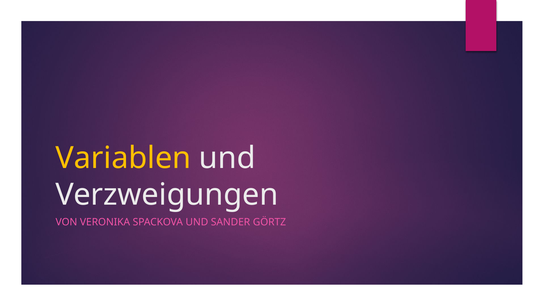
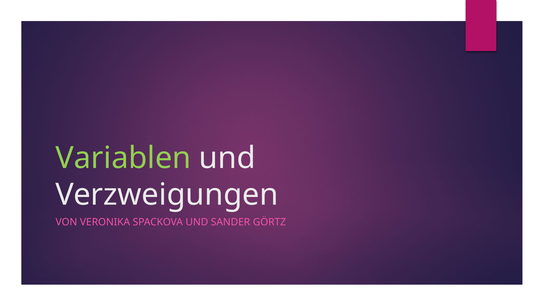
Variablen colour: yellow -> light green
